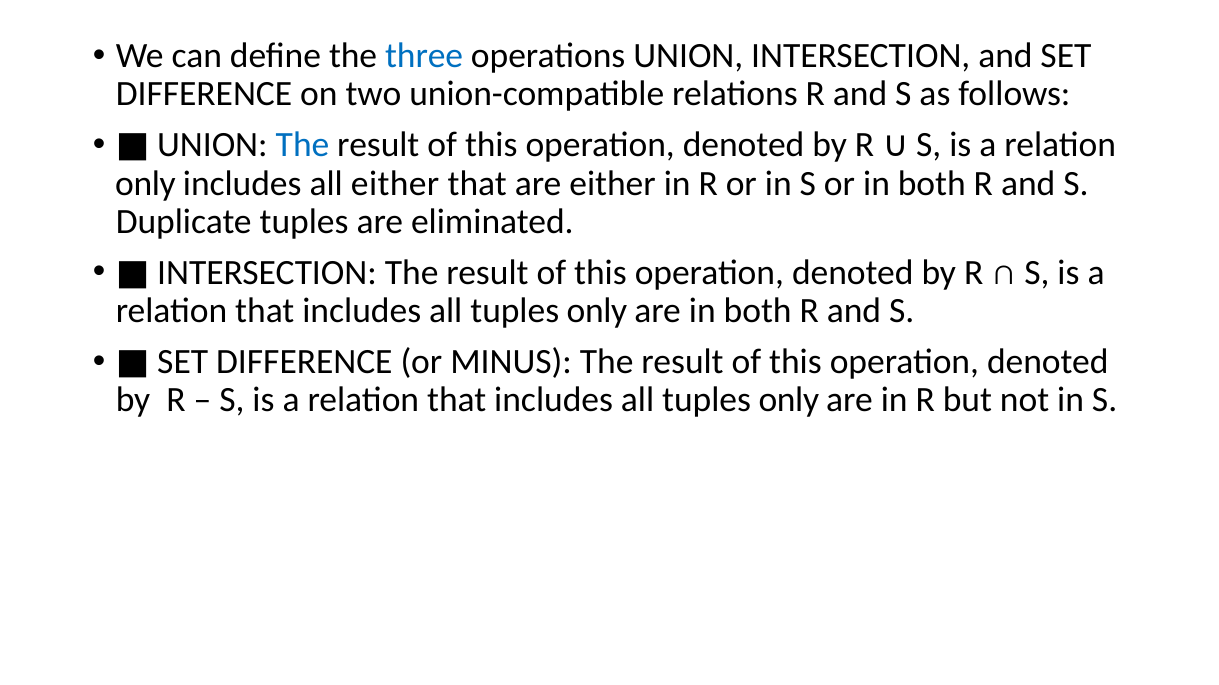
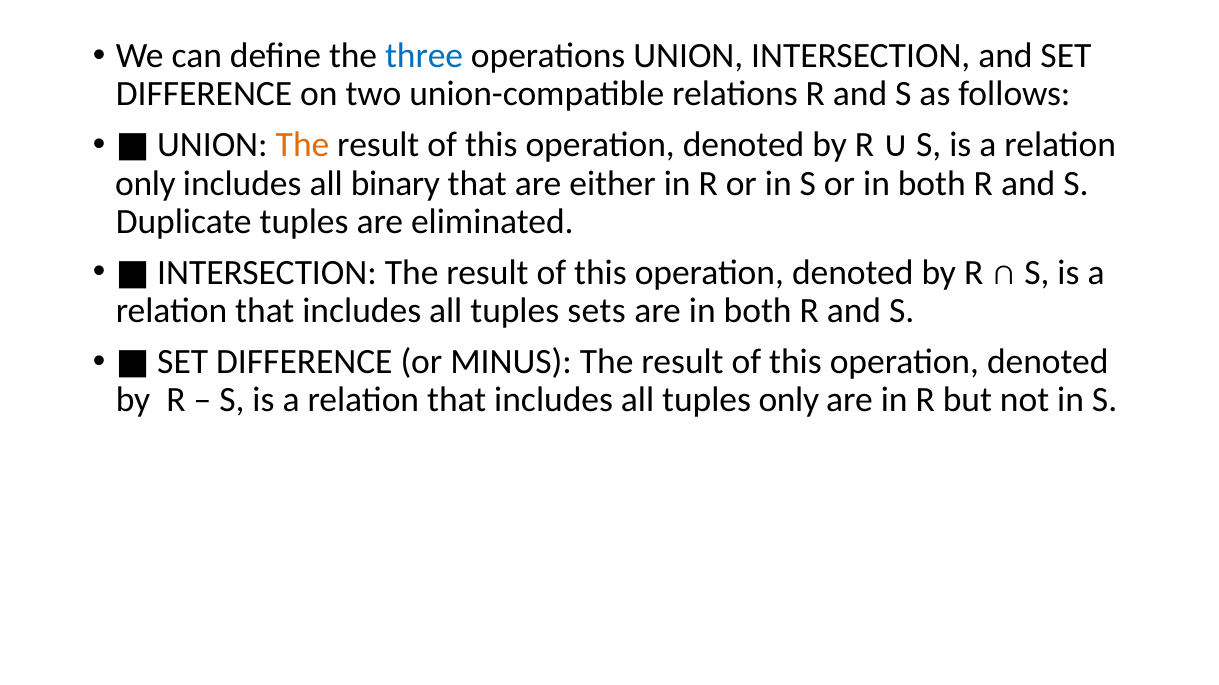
The at (303, 145) colour: blue -> orange
all either: either -> binary
only at (597, 311): only -> sets
